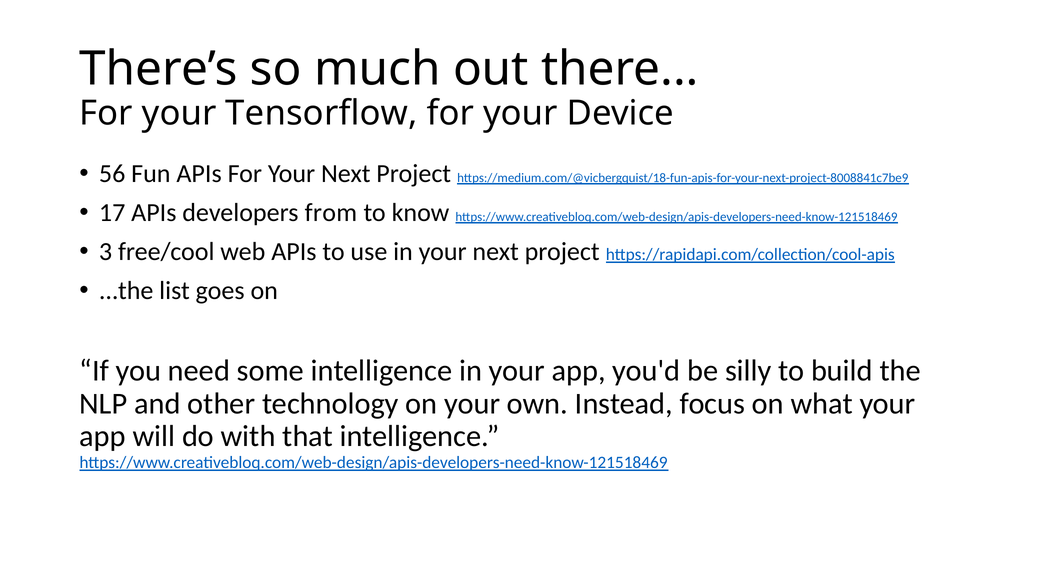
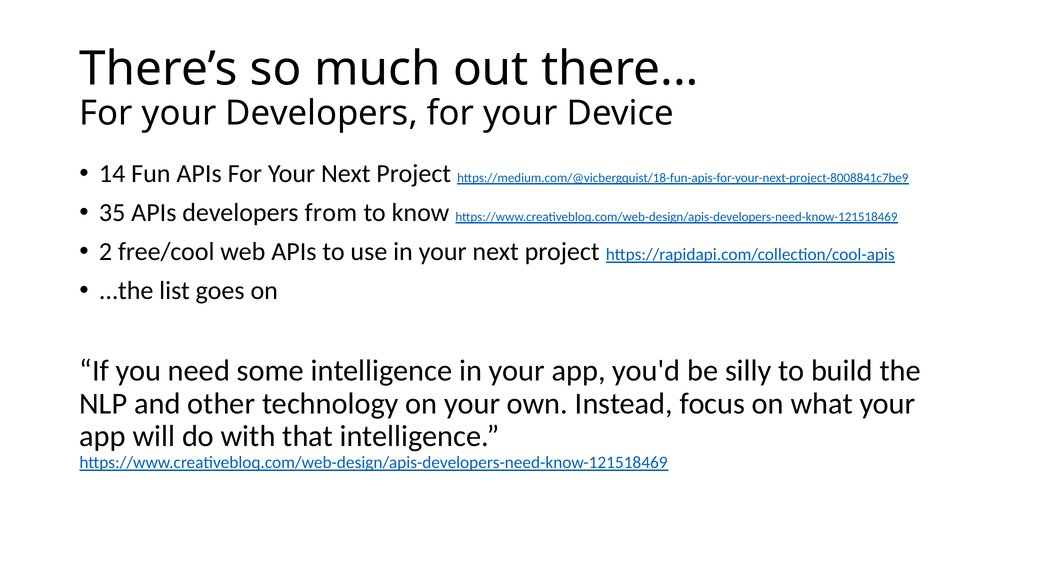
your Tensorflow: Tensorflow -> Developers
56: 56 -> 14
17: 17 -> 35
3: 3 -> 2
